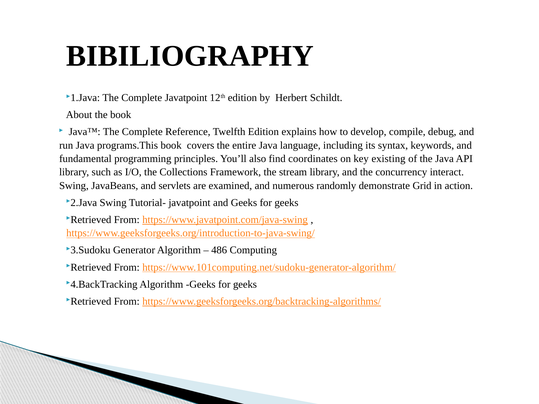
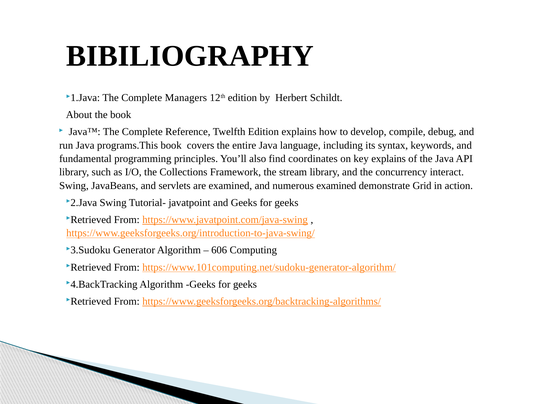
Complete Javatpoint: Javatpoint -> Managers
key existing: existing -> explains
numerous randomly: randomly -> examined
486: 486 -> 606
